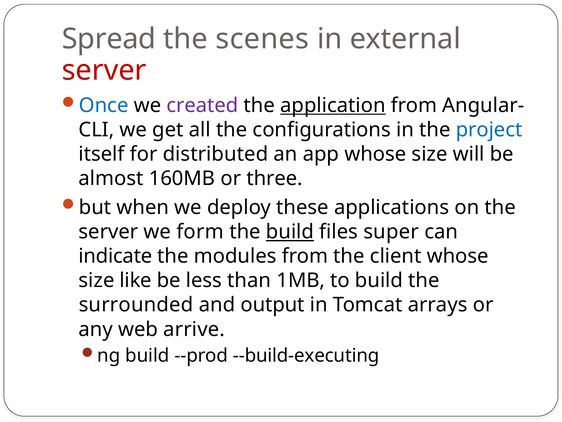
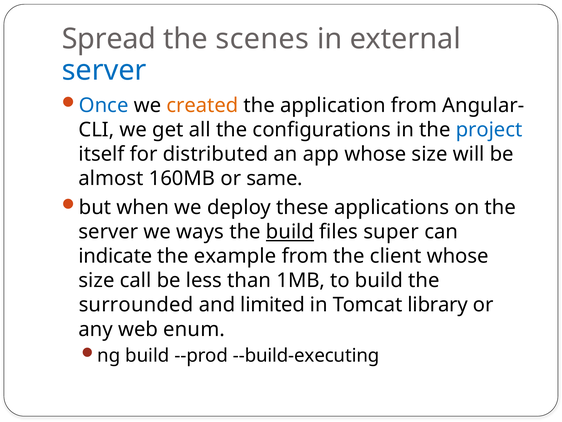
server at (104, 70) colour: red -> blue
created colour: purple -> orange
application underline: present -> none
three: three -> same
form: form -> ways
modules: modules -> example
like: like -> call
output: output -> limited
arrays: arrays -> library
arrive: arrive -> enum
